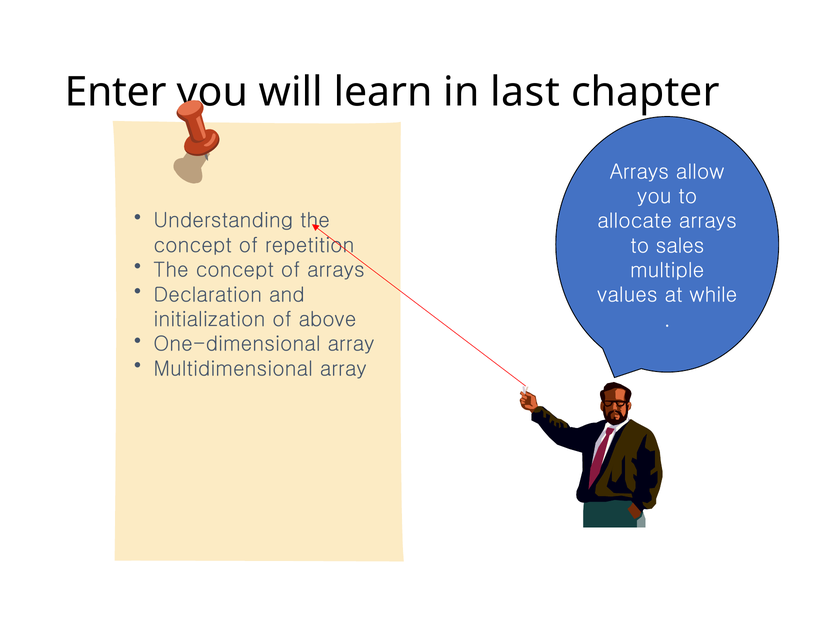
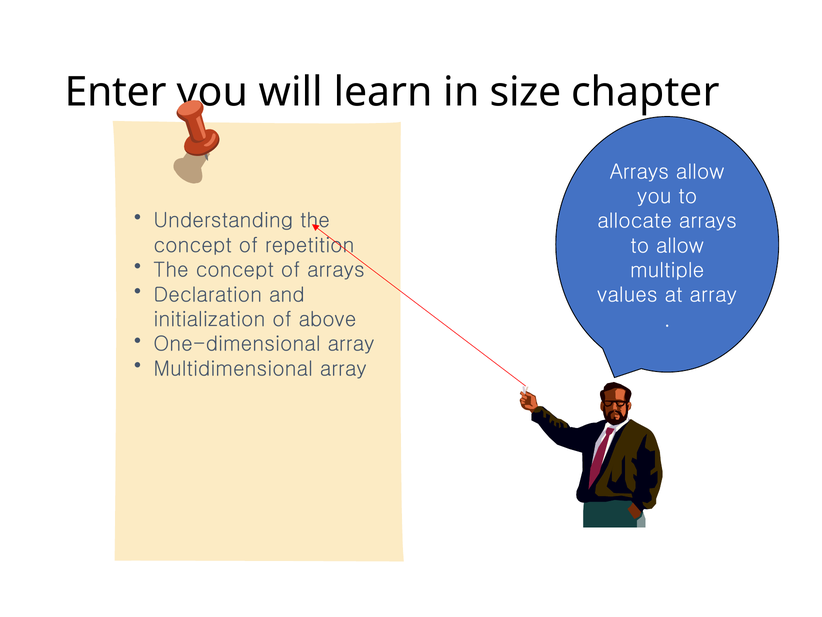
last: last -> size
to sales: sales -> allow
at while: while -> array
